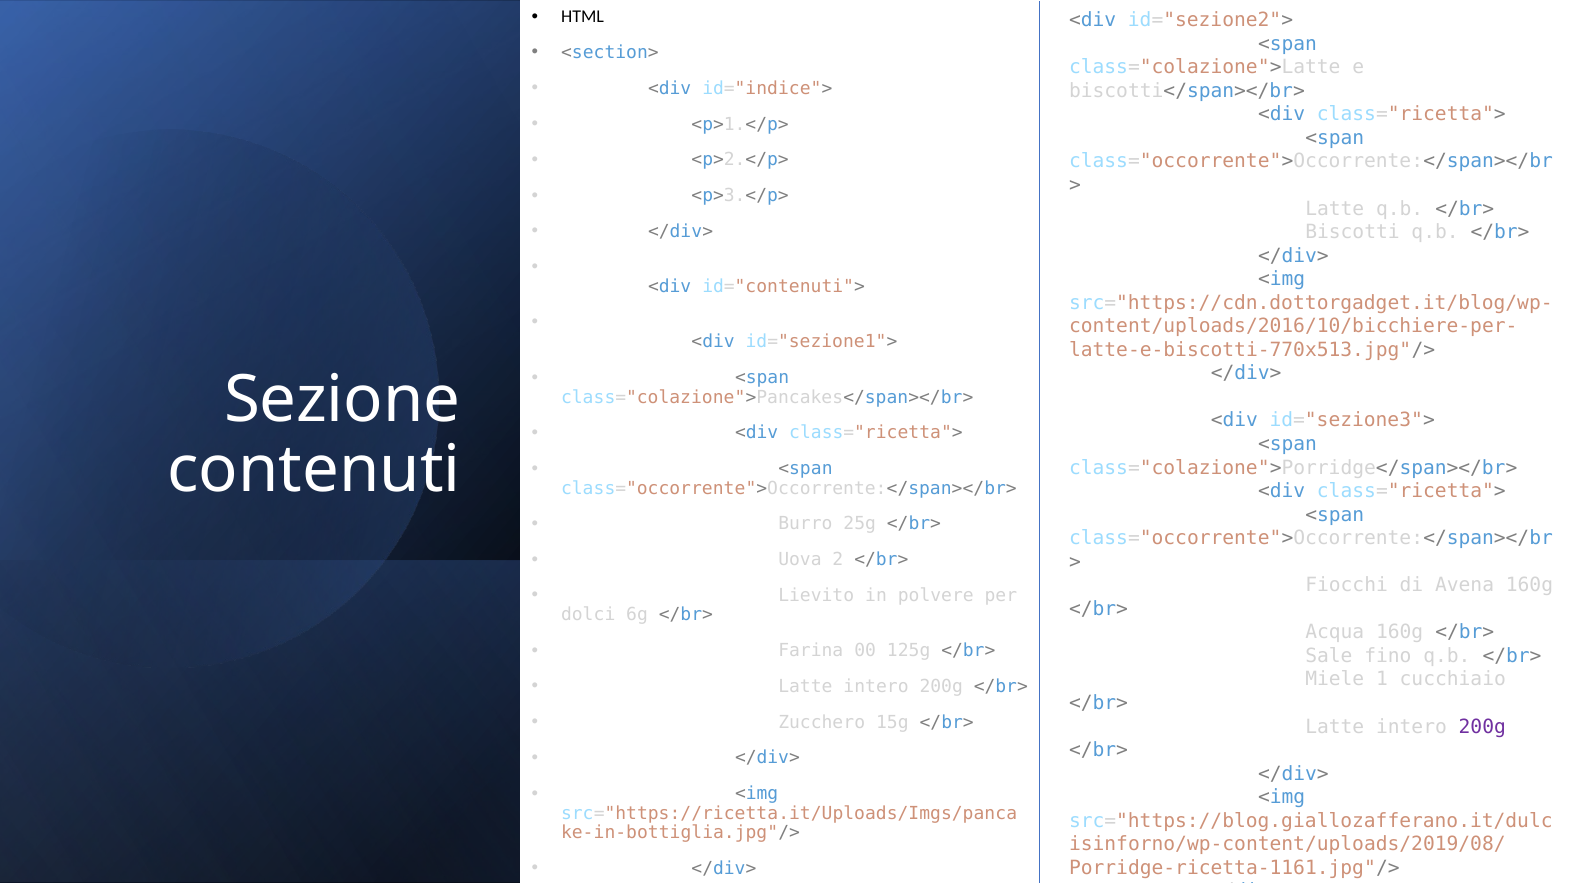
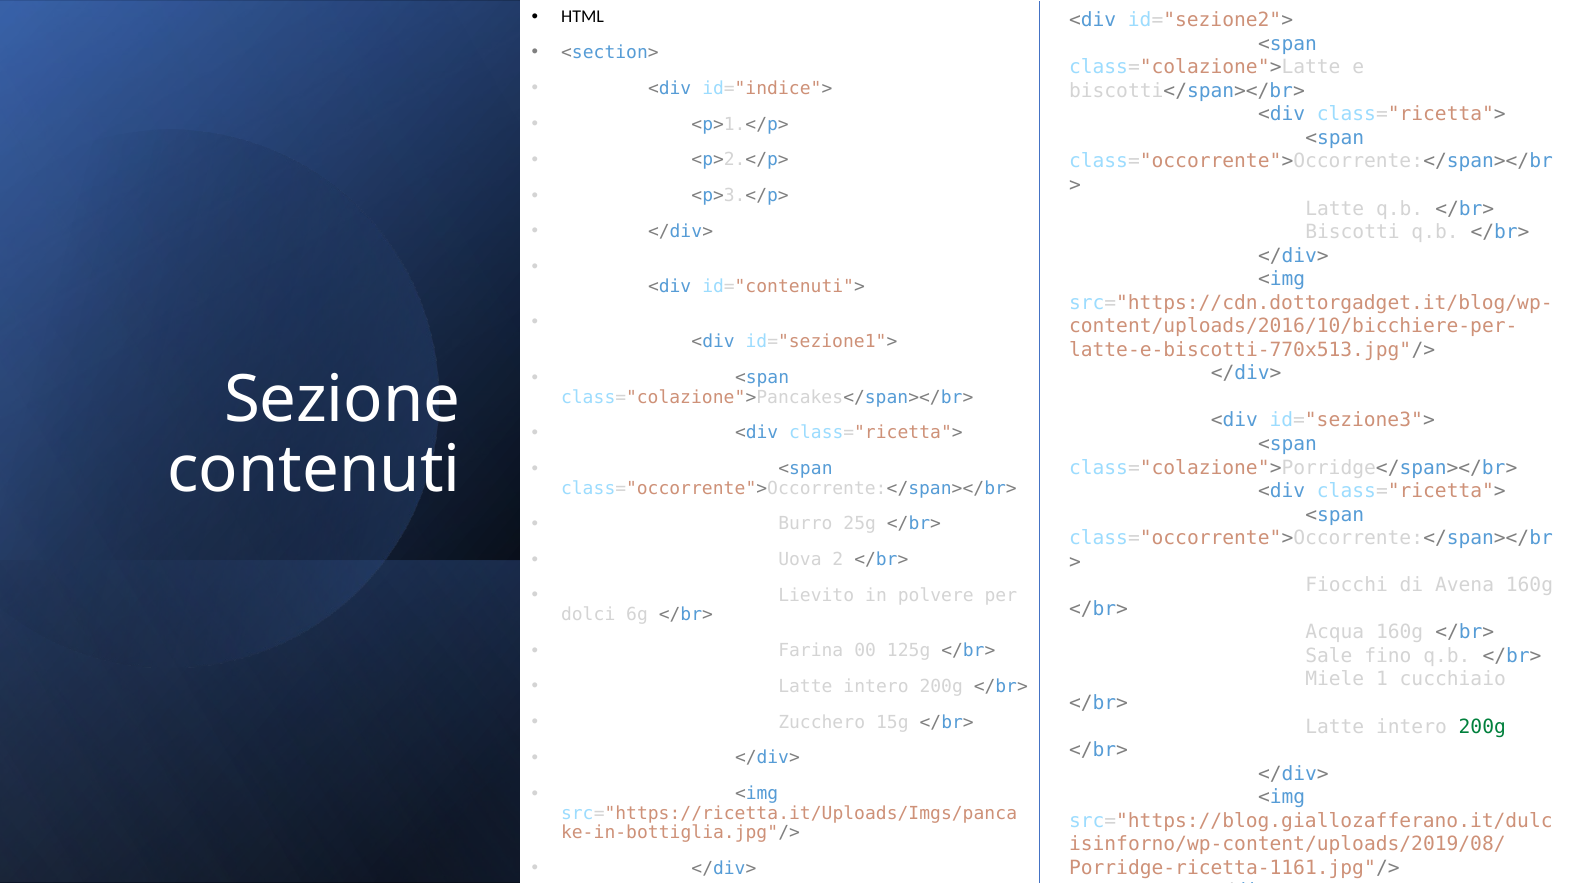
200g at (1482, 727) colour: purple -> green
